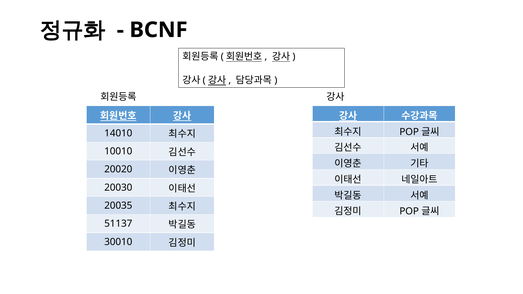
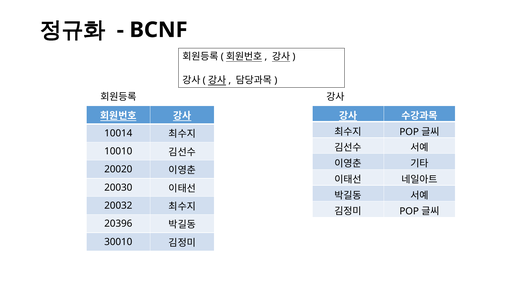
14010: 14010 -> 10014
20035: 20035 -> 20032
51137: 51137 -> 20396
